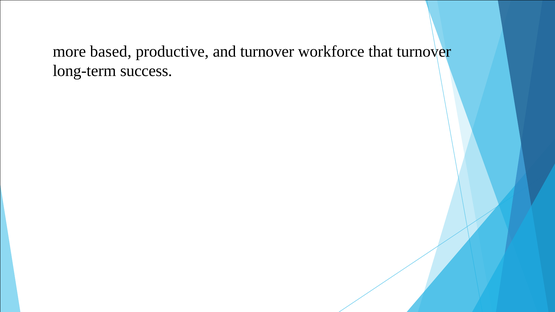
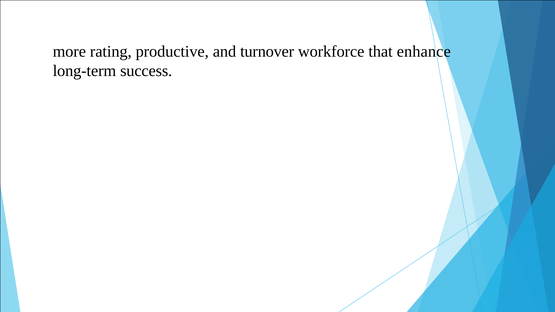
based: based -> rating
that turnover: turnover -> enhance
